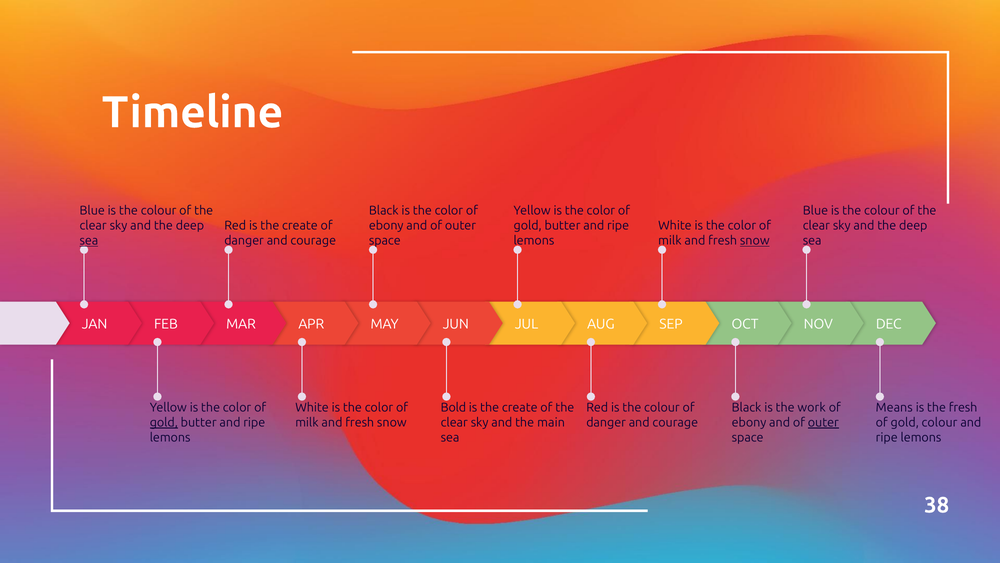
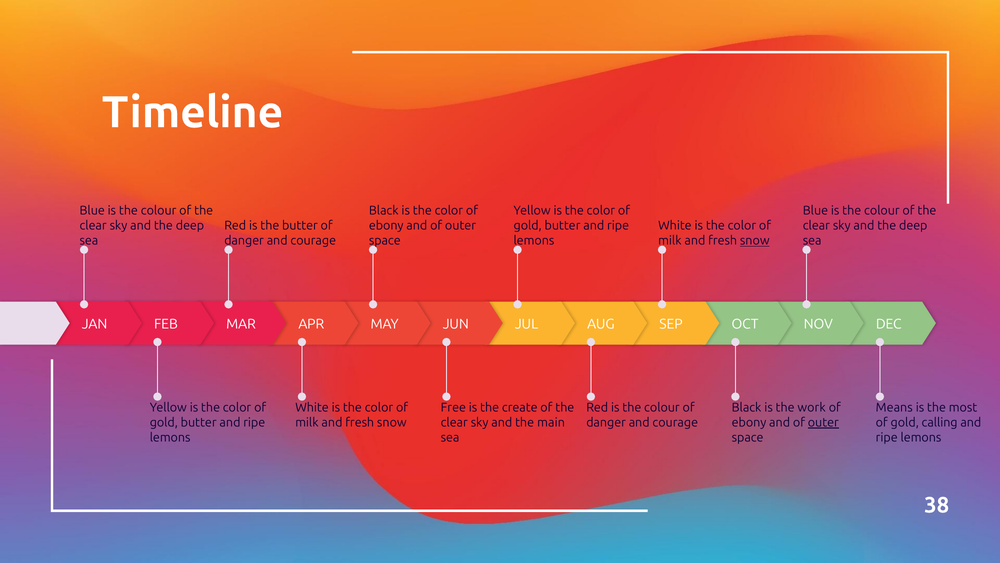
Red is the create: create -> butter
sea at (89, 241) underline: present -> none
Bold: Bold -> Free
the fresh: fresh -> most
gold at (164, 422) underline: present -> none
gold colour: colour -> calling
